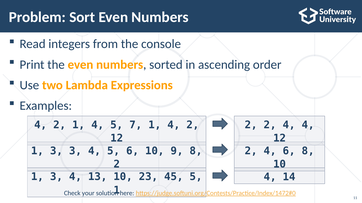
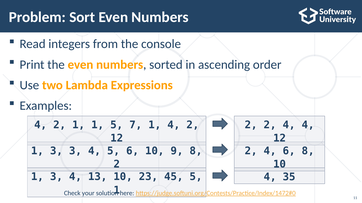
2 1 4: 4 -> 1
14: 14 -> 35
